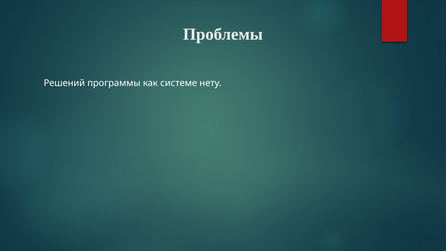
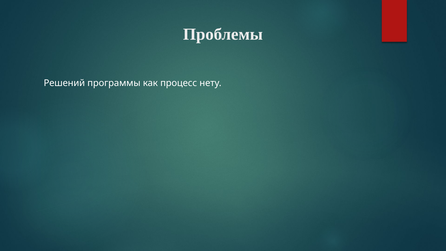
системе: системе -> процесс
